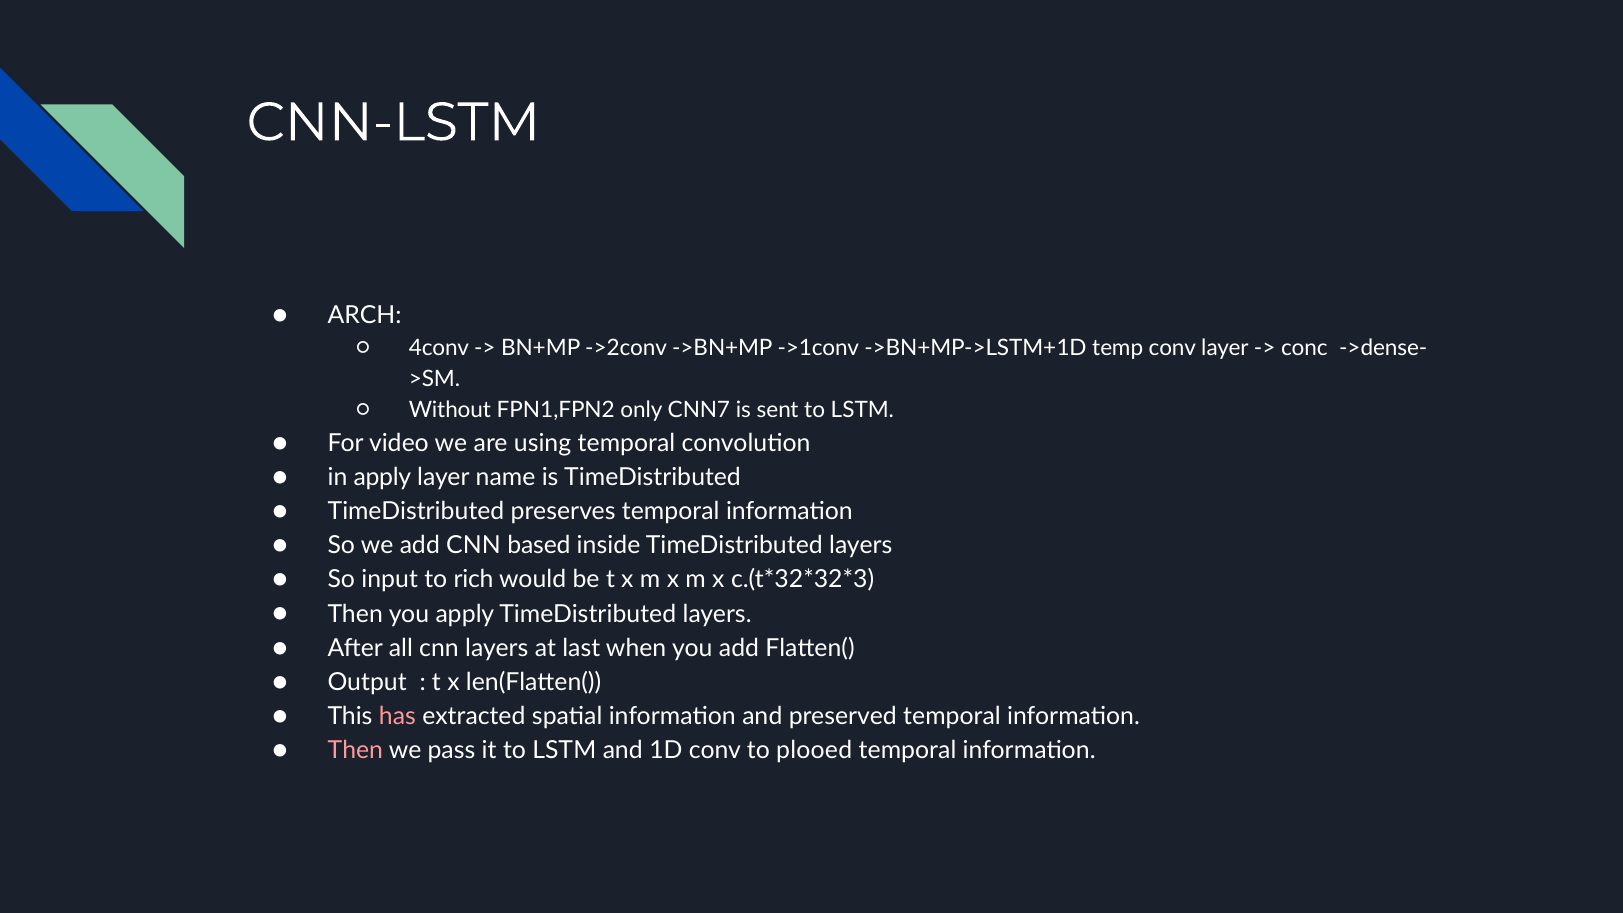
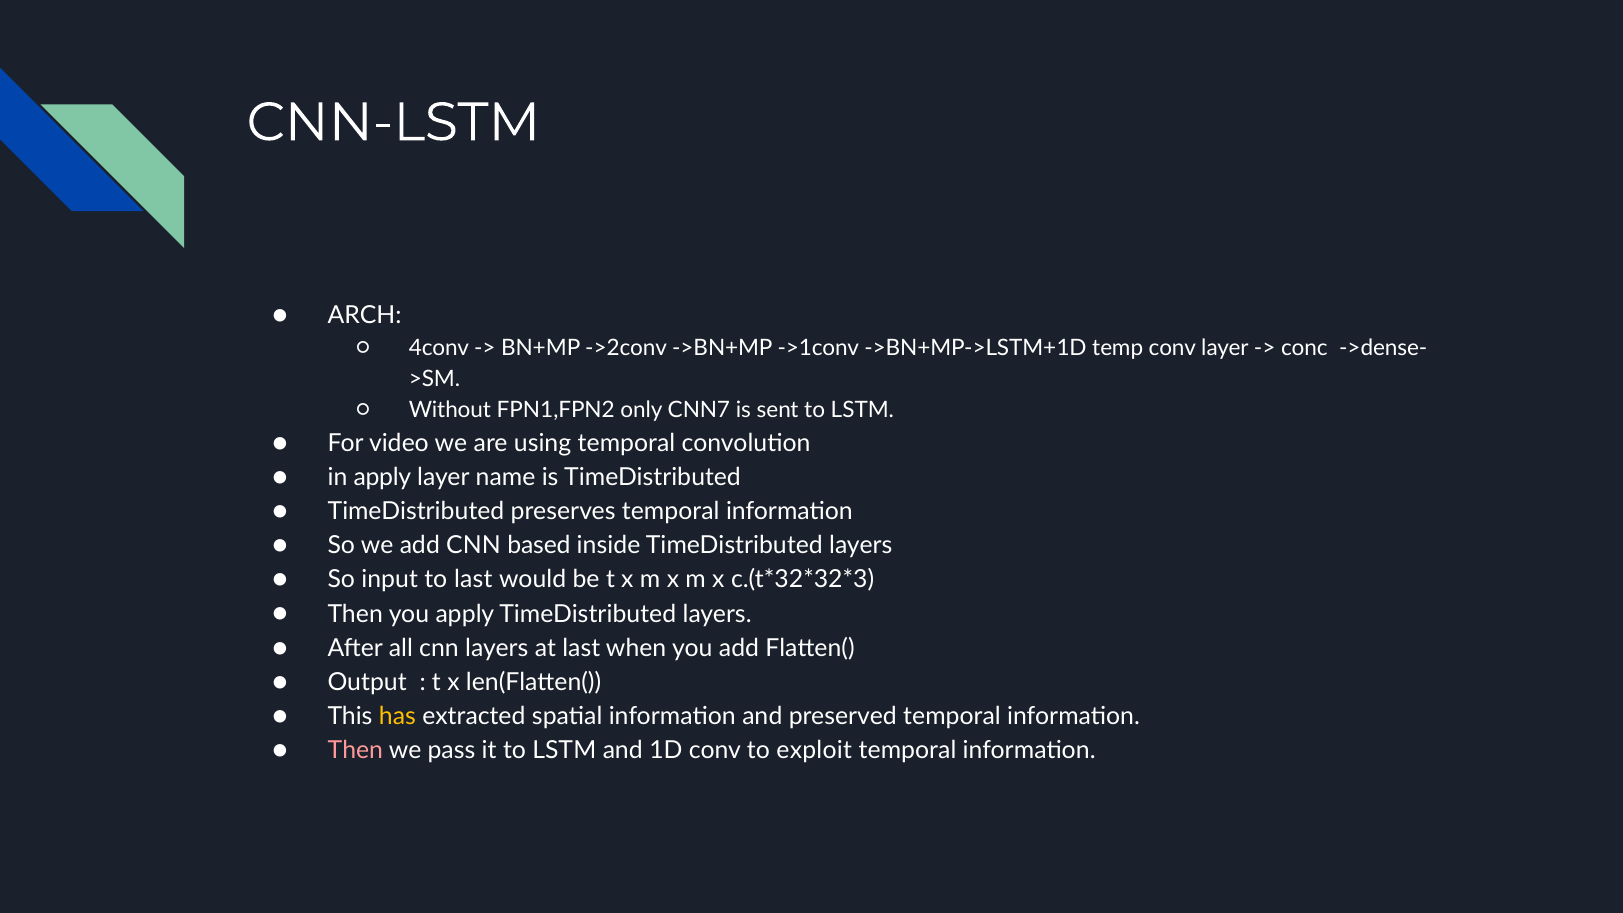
to rich: rich -> last
has colour: pink -> yellow
plooed: plooed -> exploit
